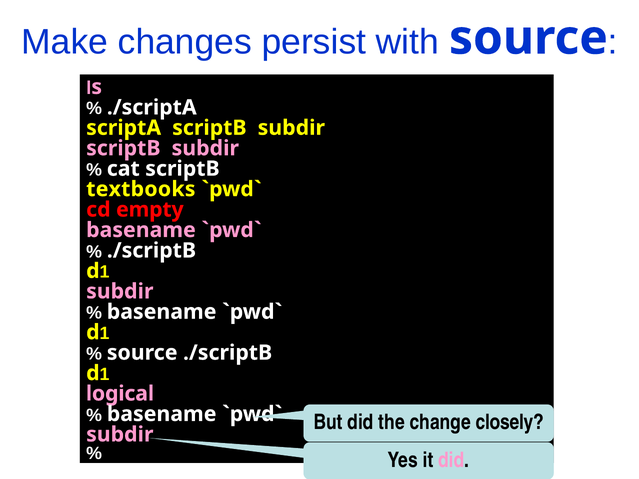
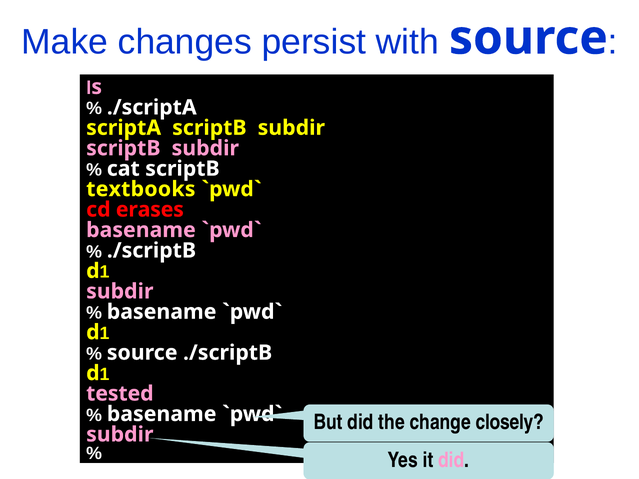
empty: empty -> erases
logical: logical -> tested
